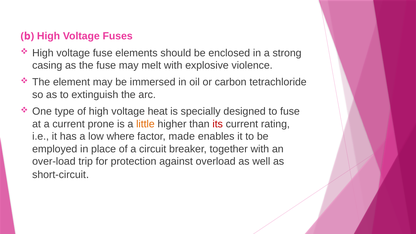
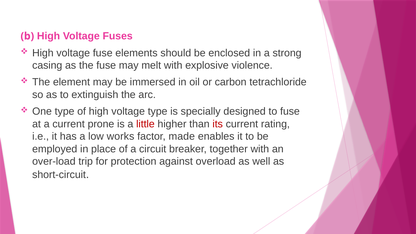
voltage heat: heat -> type
little colour: orange -> red
where: where -> works
